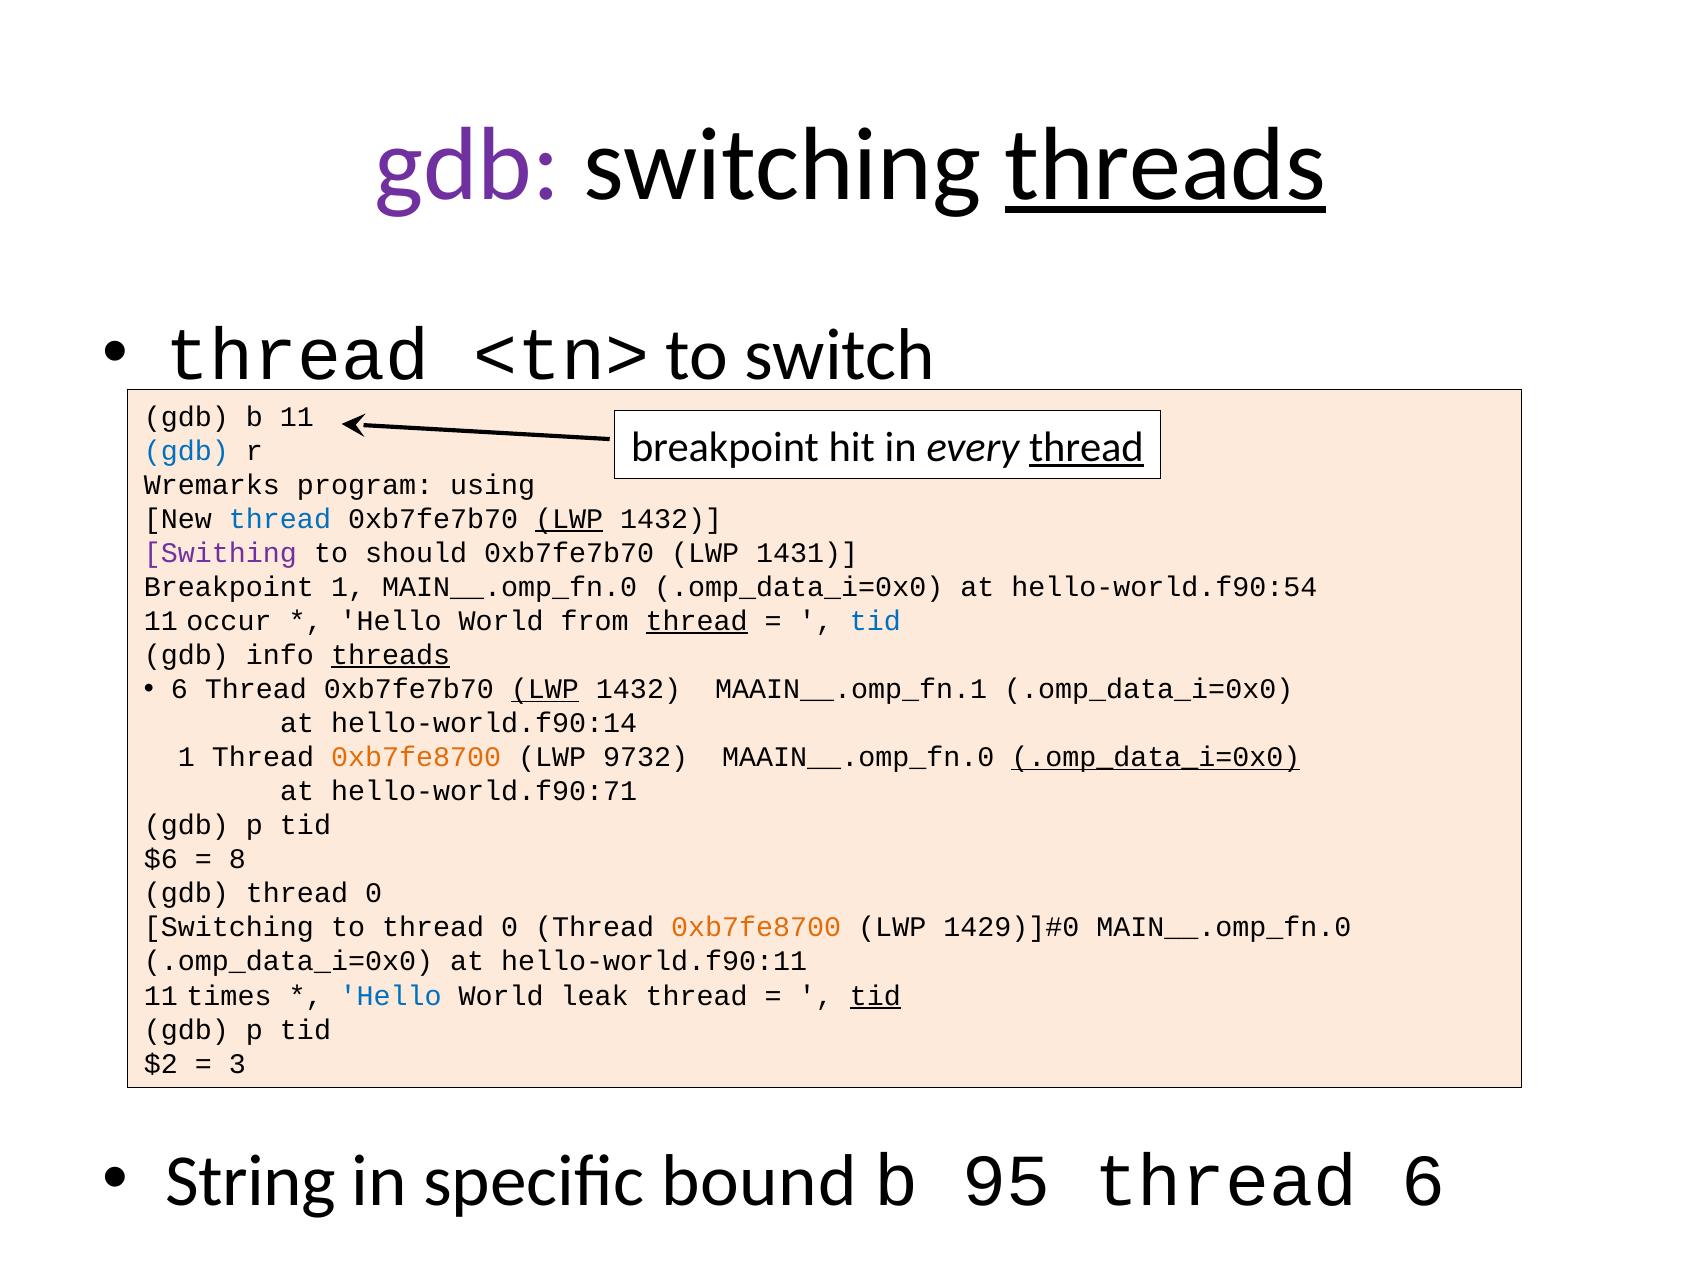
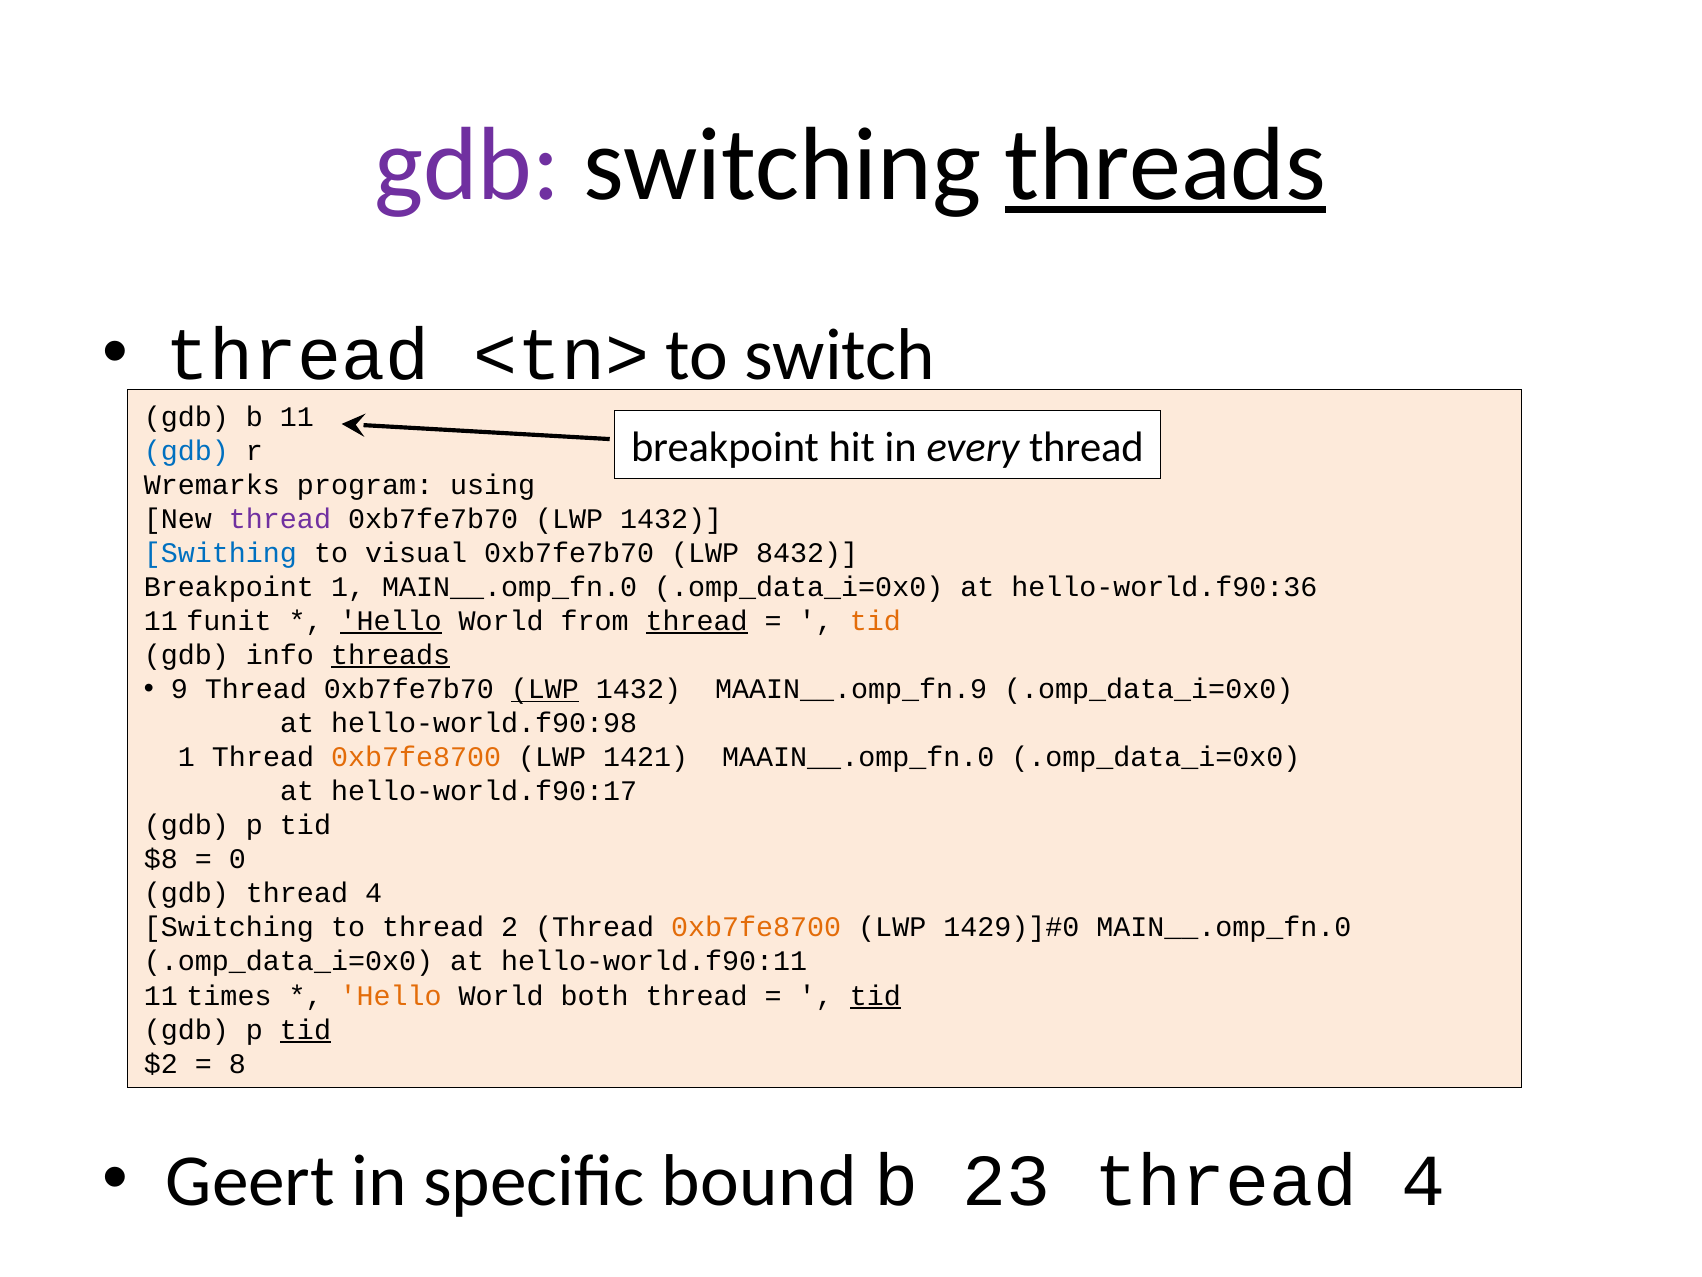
thread at (1086, 447) underline: present -> none
thread at (280, 519) colour: blue -> purple
LWP at (569, 519) underline: present -> none
Swithing colour: purple -> blue
should: should -> visual
1431: 1431 -> 8432
hello-world.f90:54: hello-world.f90:54 -> hello-world.f90:36
occur: occur -> funit
Hello at (391, 621) underline: none -> present
tid at (875, 621) colour: blue -> orange
6 at (179, 689): 6 -> 9
MAAIN__.omp_fn.1: MAAIN__.omp_fn.1 -> MAAIN__.omp_fn.9
hello-world.f90:14: hello-world.f90:14 -> hello-world.f90:98
9732: 9732 -> 1421
.omp_data_i=0x0 at (1156, 757) underline: present -> none
hello-world.f90:71: hello-world.f90:71 -> hello-world.f90:17
$6: $6 -> $8
8: 8 -> 0
gdb thread 0: 0 -> 4
to thread 0: 0 -> 2
Hello at (391, 995) colour: blue -> orange
leak: leak -> both
tid at (306, 1029) underline: none -> present
3: 3 -> 8
String: String -> Geert
95: 95 -> 23
6 at (1424, 1180): 6 -> 4
